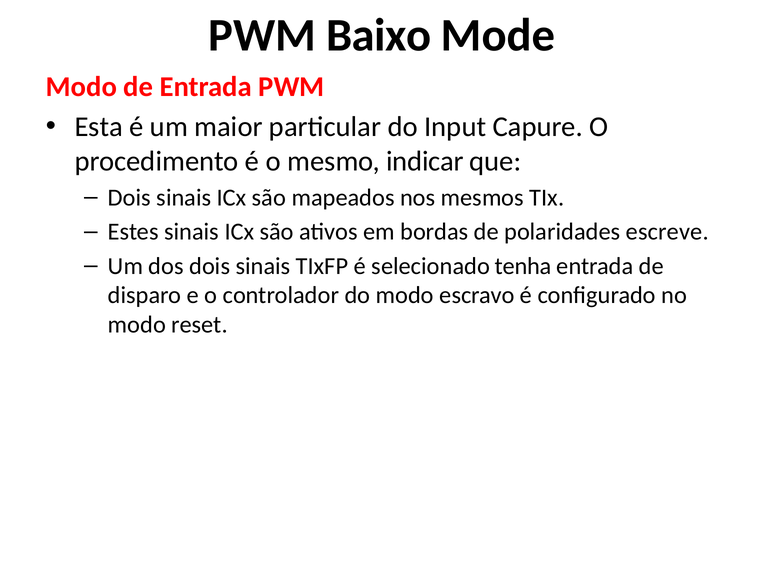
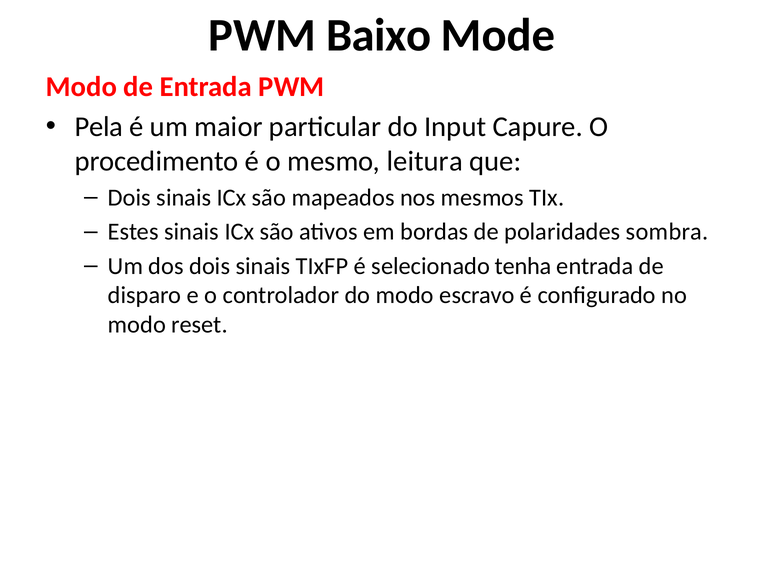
Esta: Esta -> Pela
indicar: indicar -> leitura
escreve: escreve -> sombra
